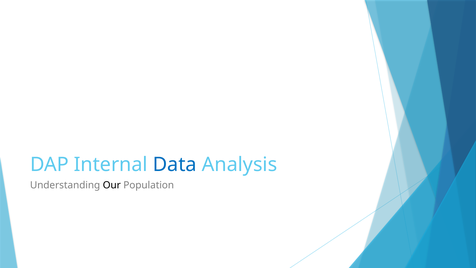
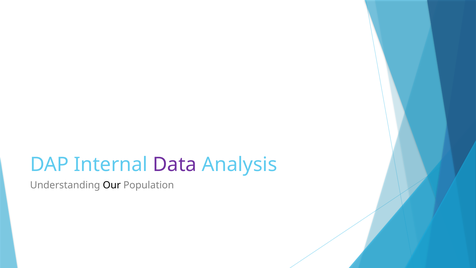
Data colour: blue -> purple
